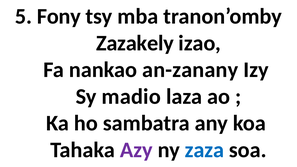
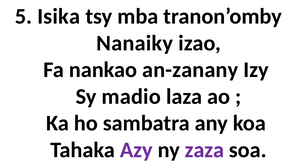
Fony: Fony -> Isika
Zazakely: Zazakely -> Nanaiky
zaza colour: blue -> purple
